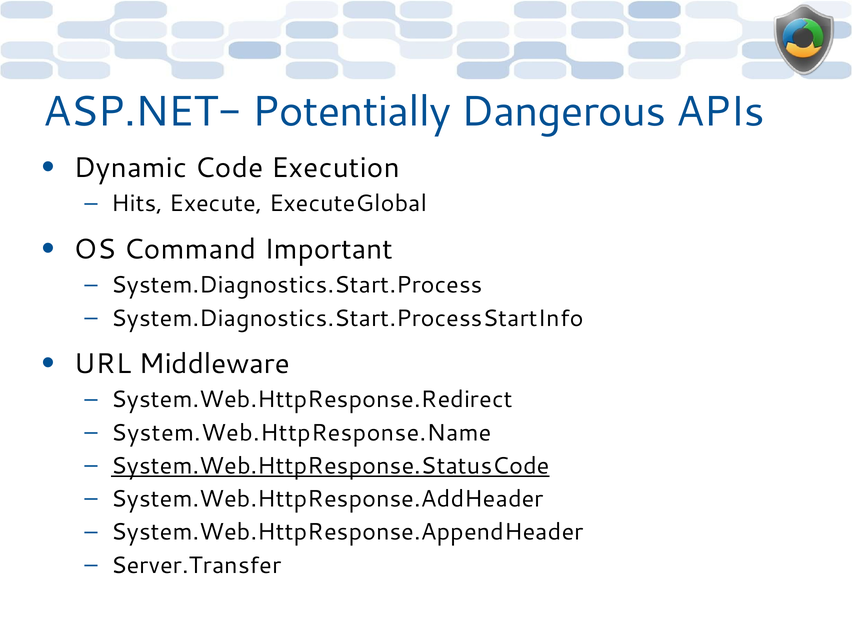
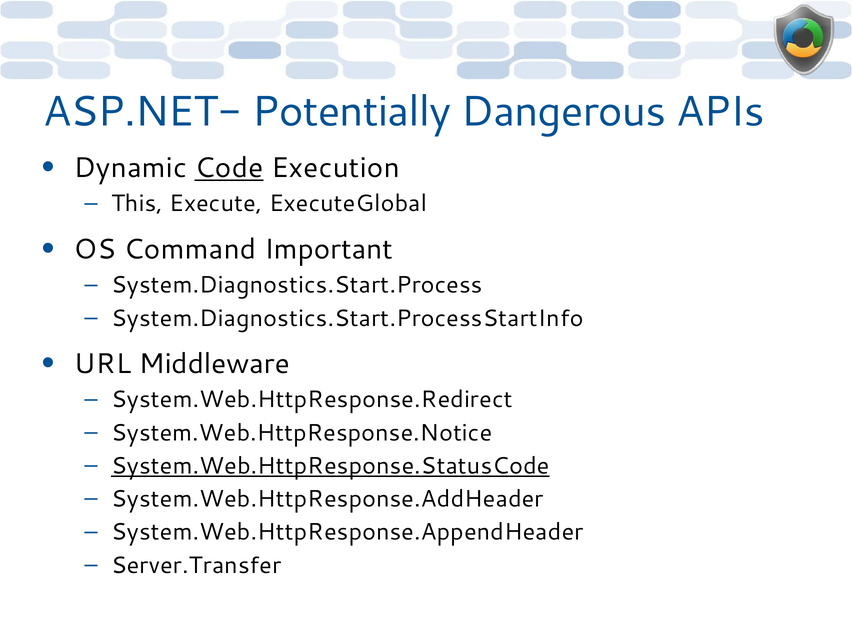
Code underline: none -> present
Hits: Hits -> This
System.Web.HttpResponse.Name: System.Web.HttpResponse.Name -> System.Web.HttpResponse.Notice
